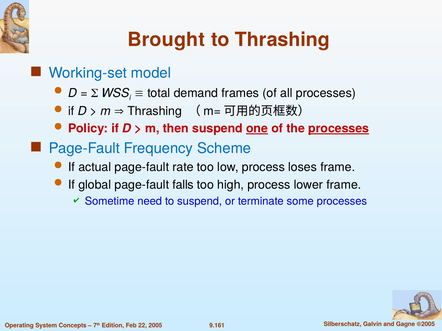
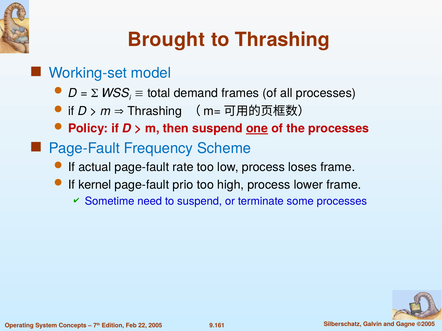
processes at (339, 129) underline: present -> none
global: global -> kernel
falls: falls -> prio
